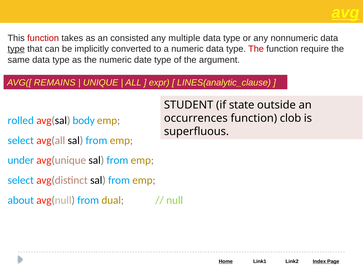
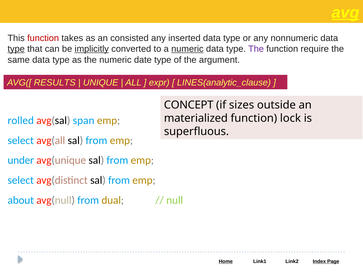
multiple: multiple -> inserted
implicitly underline: none -> present
numeric at (187, 49) underline: none -> present
The at (256, 49) colour: red -> purple
REMAINS: REMAINS -> RESULTS
STUDENT: STUDENT -> CONCEPT
state: state -> sizes
occurrences: occurrences -> materialized
clob: clob -> lock
body: body -> span
